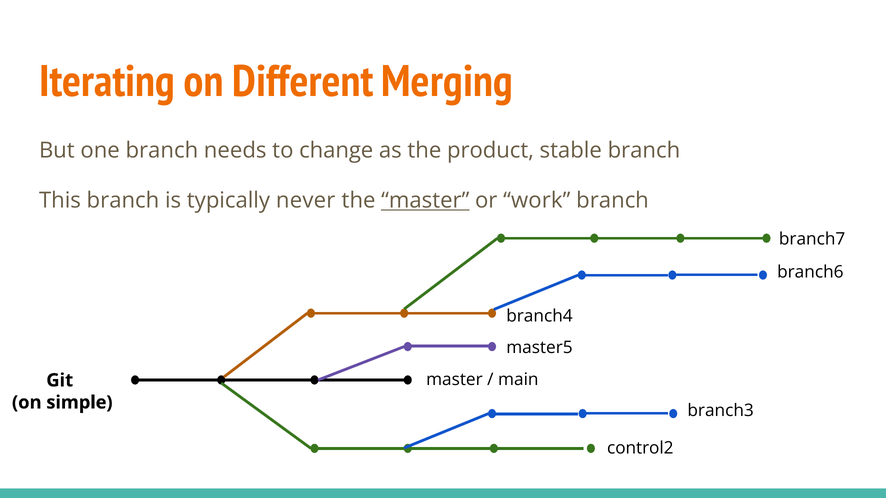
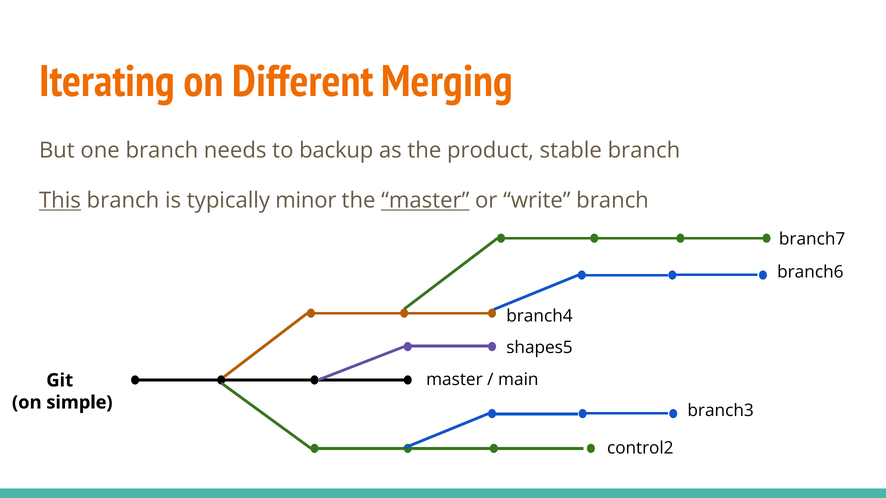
change: change -> backup
This underline: none -> present
never: never -> minor
work: work -> write
master5: master5 -> shapes5
